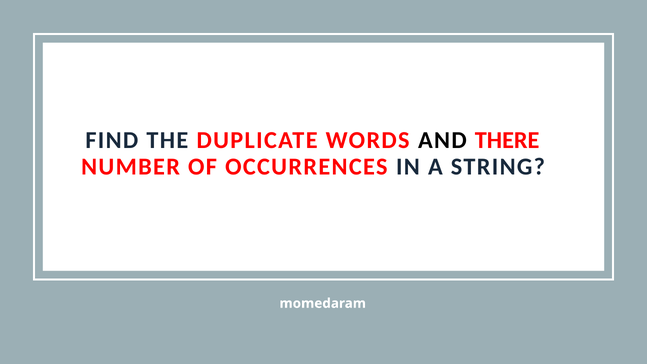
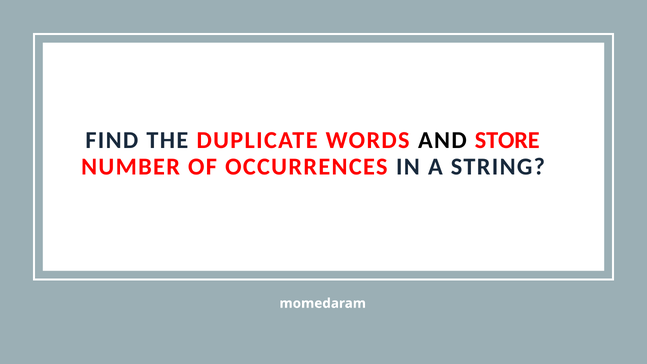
THERE: THERE -> STORE
